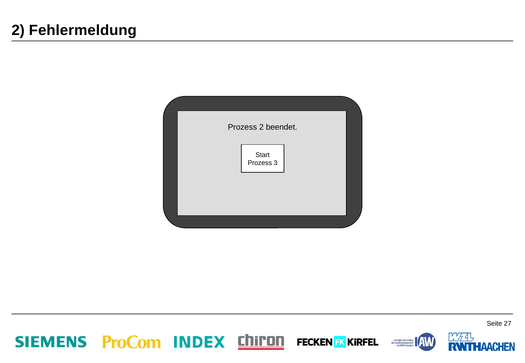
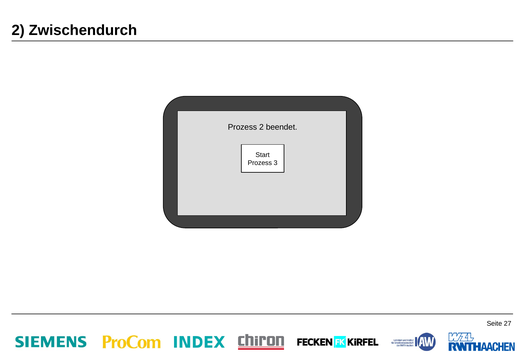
Fehlermeldung: Fehlermeldung -> Zwischendurch
